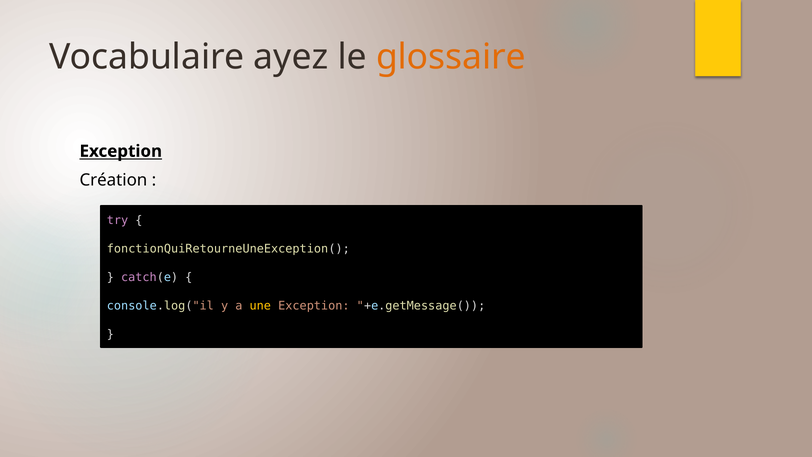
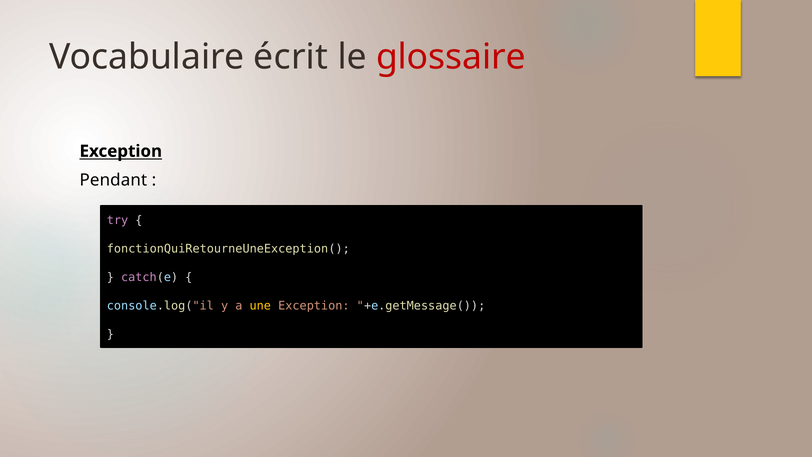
ayez: ayez -> écrit
glossaire colour: orange -> red
Création: Création -> Pendant
